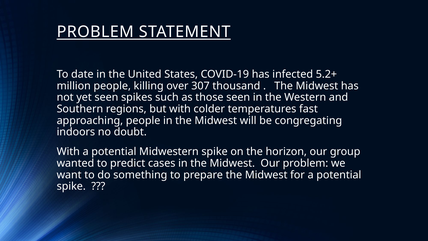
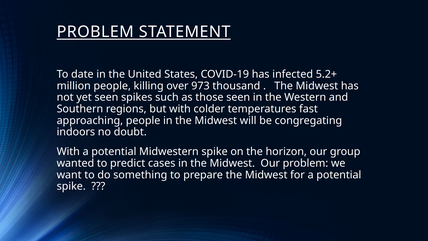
307: 307 -> 973
